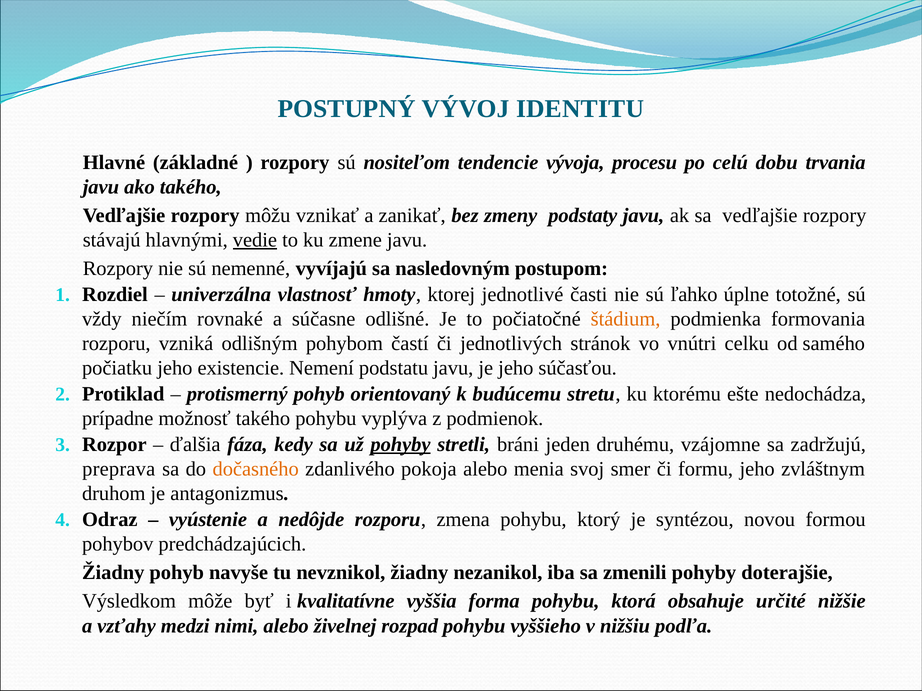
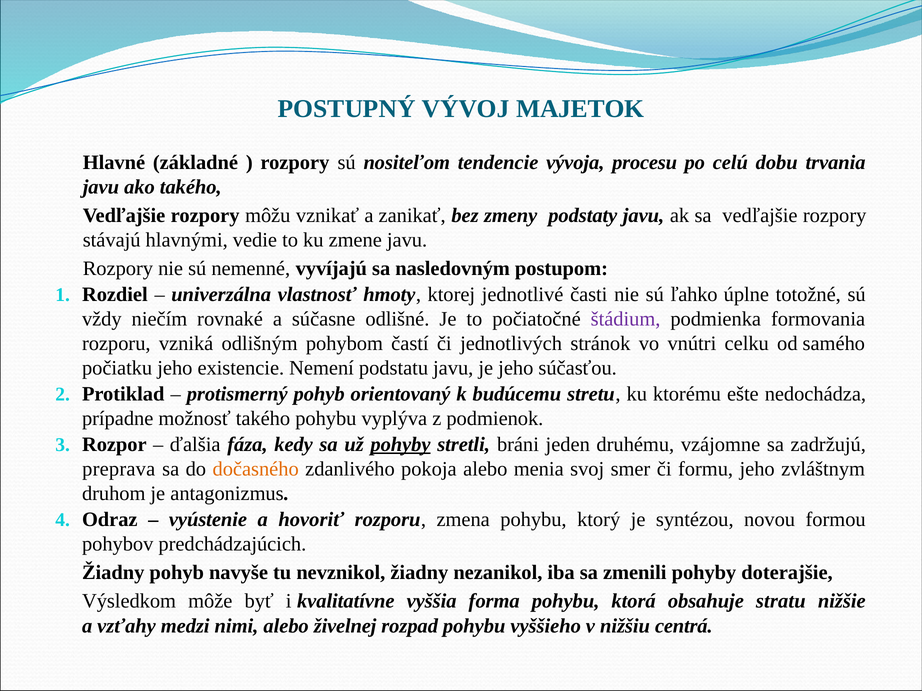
IDENTITU: IDENTITU -> MAJETOK
vedie underline: present -> none
štádium colour: orange -> purple
nedôjde: nedôjde -> hovoriť
určité: určité -> stratu
podľa: podľa -> centrá
